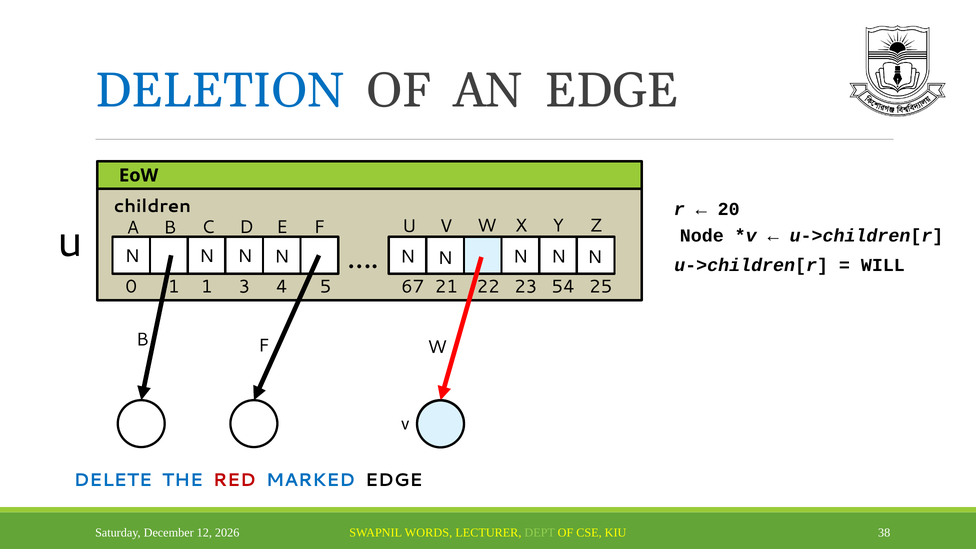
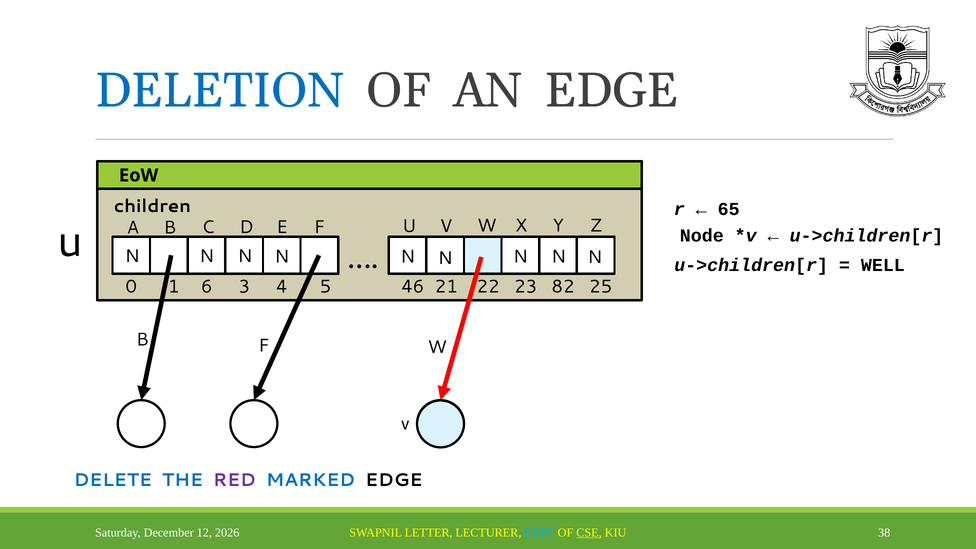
20: 20 -> 65
WILL: WILL -> WELL
1 at (207, 286): 1 -> 6
67: 67 -> 46
54: 54 -> 82
RED colour: red -> purple
WORDS: WORDS -> LETTER
DEPT colour: light green -> light blue
CSE underline: none -> present
